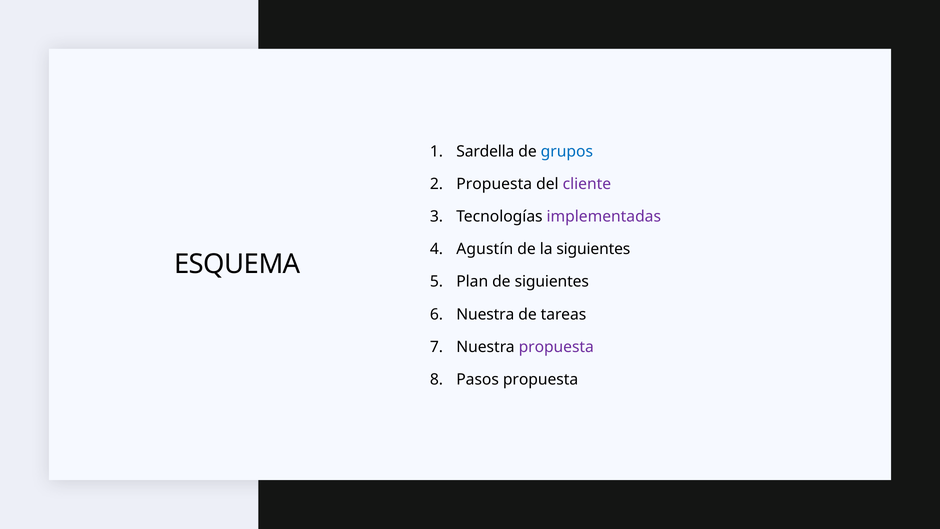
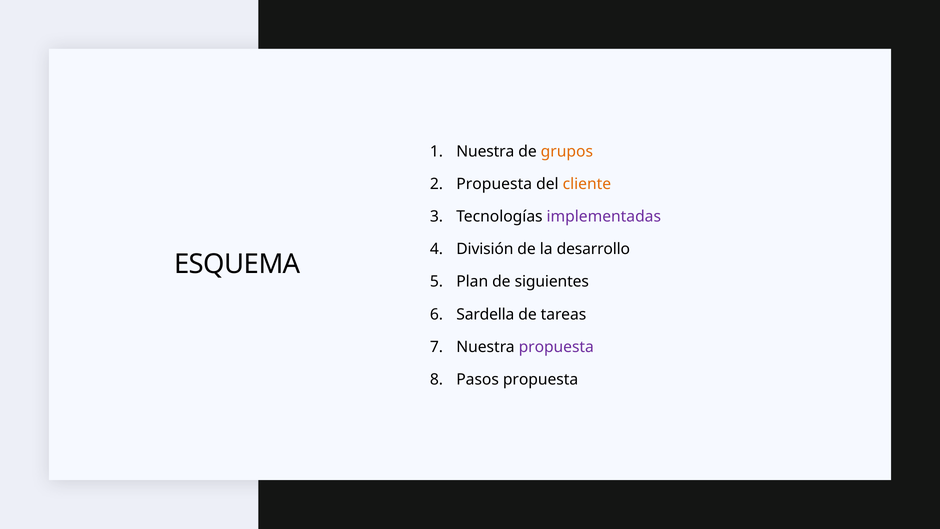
Sardella at (485, 152): Sardella -> Nuestra
grupos colour: blue -> orange
cliente colour: purple -> orange
Agustín: Agustín -> División
la siguientes: siguientes -> desarrollo
Nuestra at (485, 314): Nuestra -> Sardella
